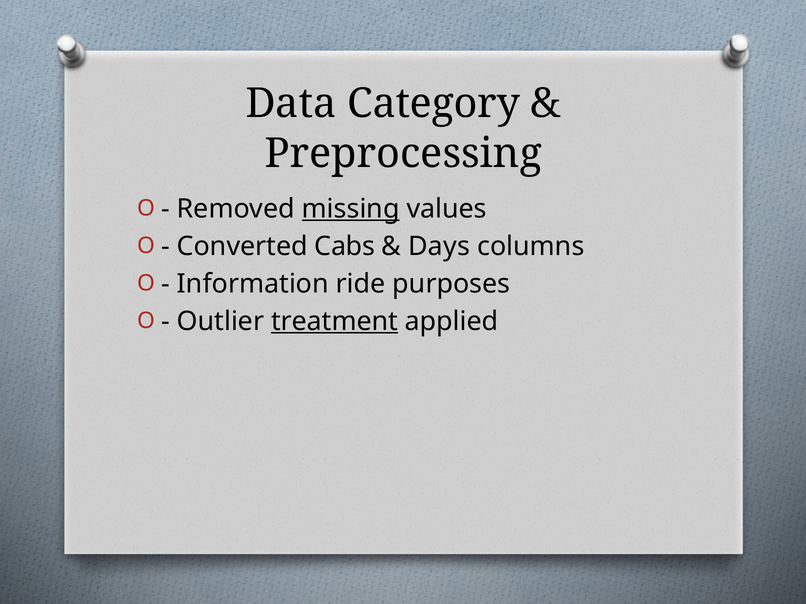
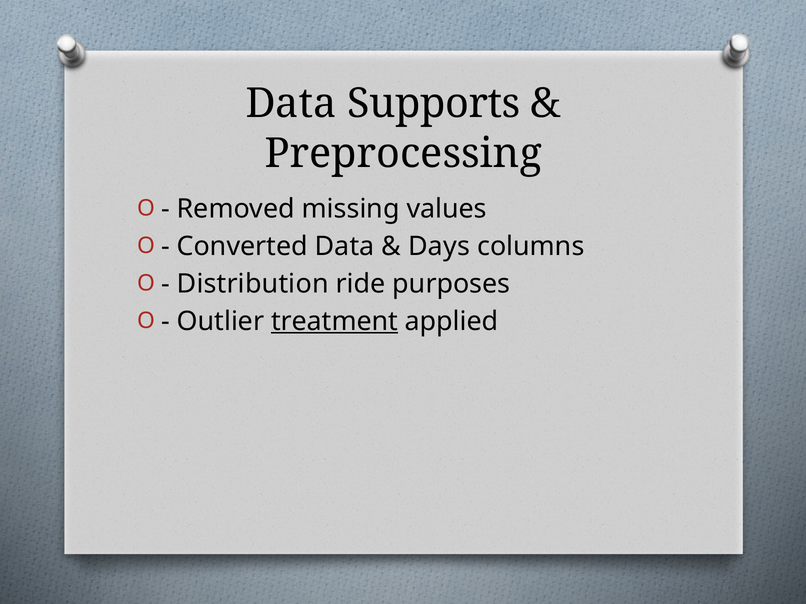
Category: Category -> Supports
missing underline: present -> none
Converted Cabs: Cabs -> Data
Information: Information -> Distribution
